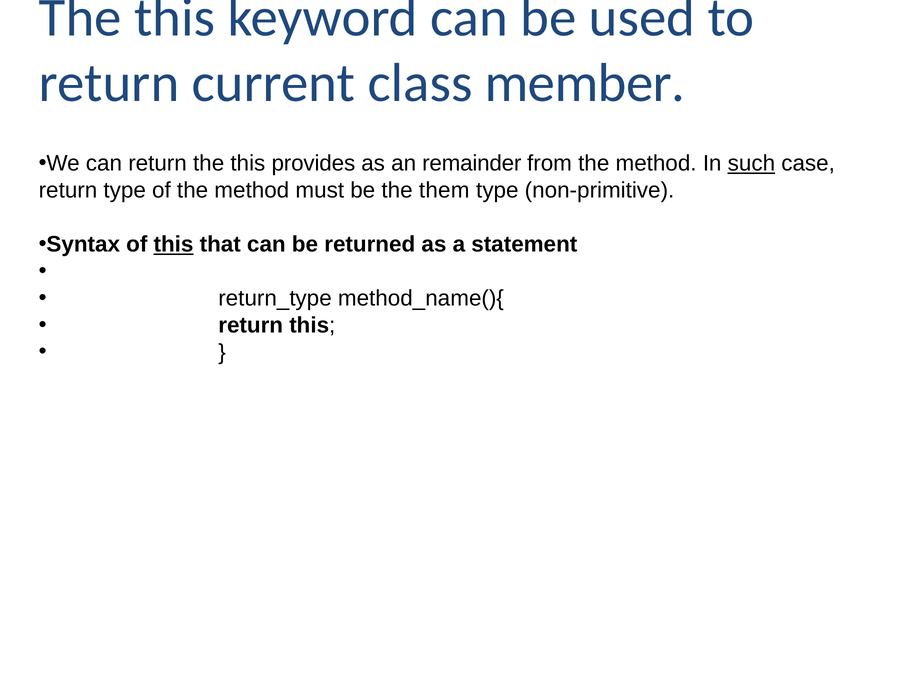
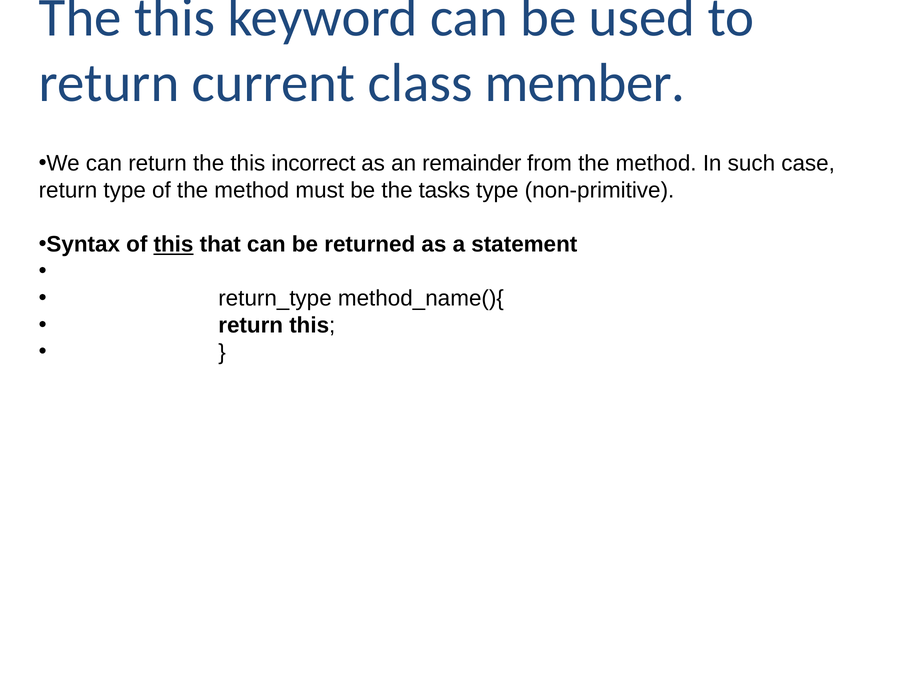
provides: provides -> incorrect
such underline: present -> none
them: them -> tasks
